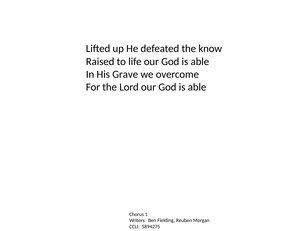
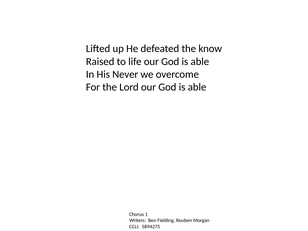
Grave: Grave -> Never
